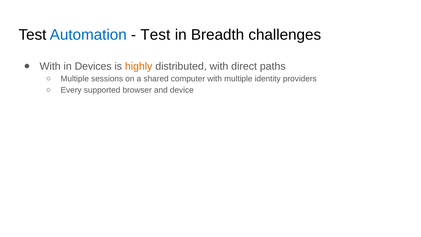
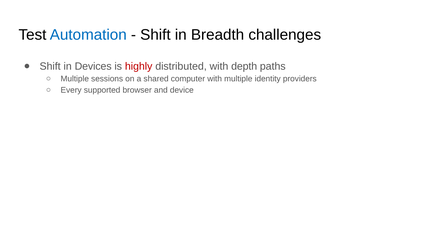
Test at (155, 35): Test -> Shift
With at (50, 66): With -> Shift
highly colour: orange -> red
direct: direct -> depth
